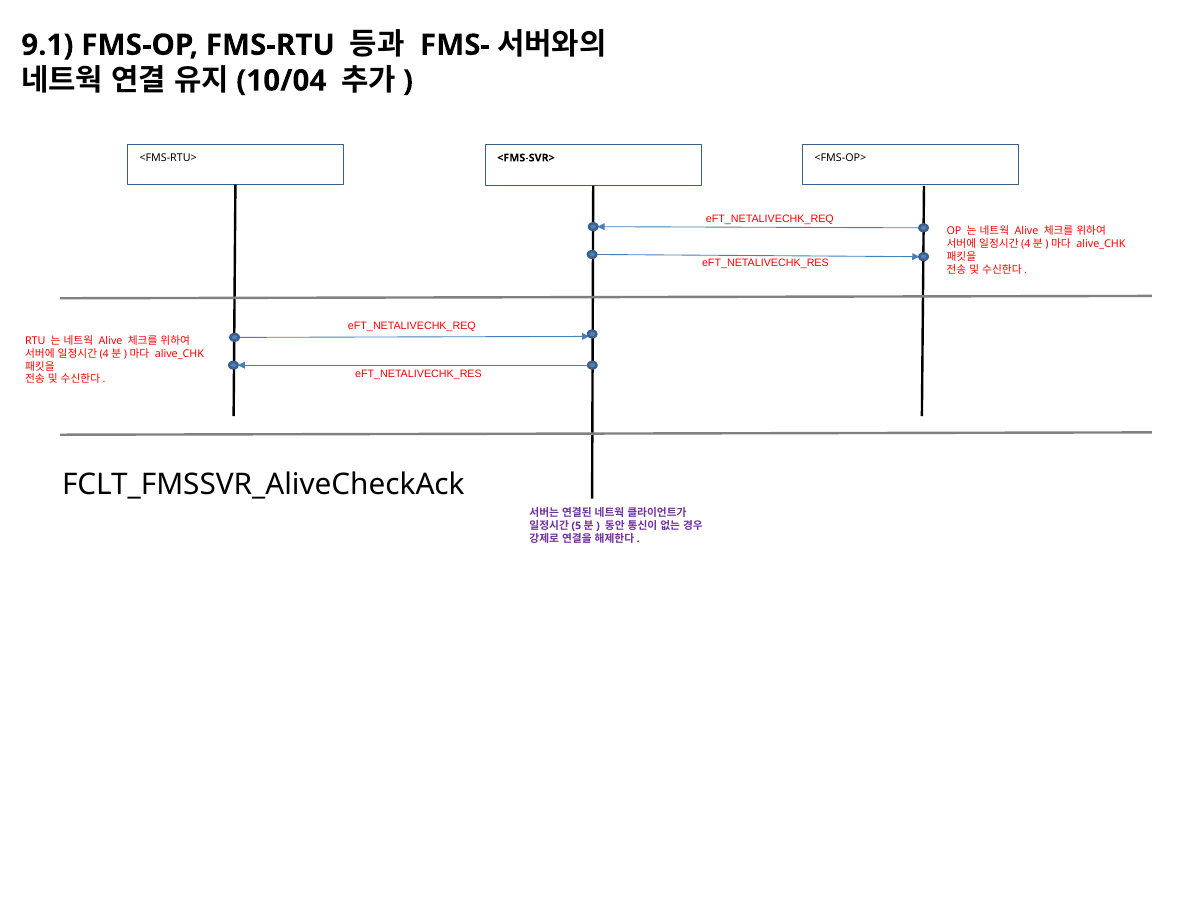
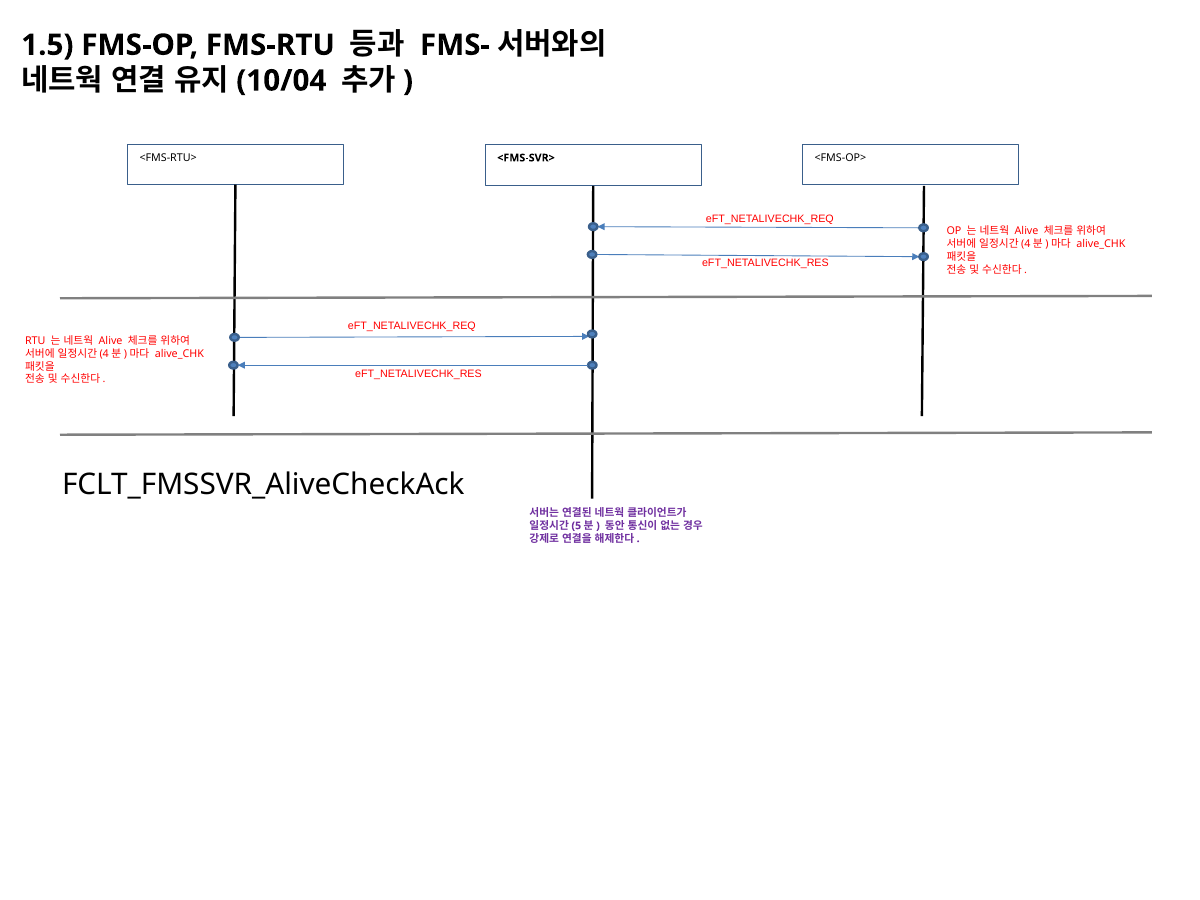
9.1: 9.1 -> 1.5
